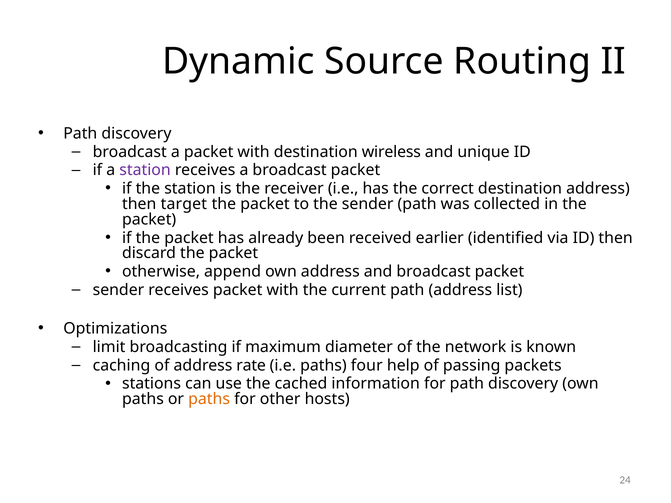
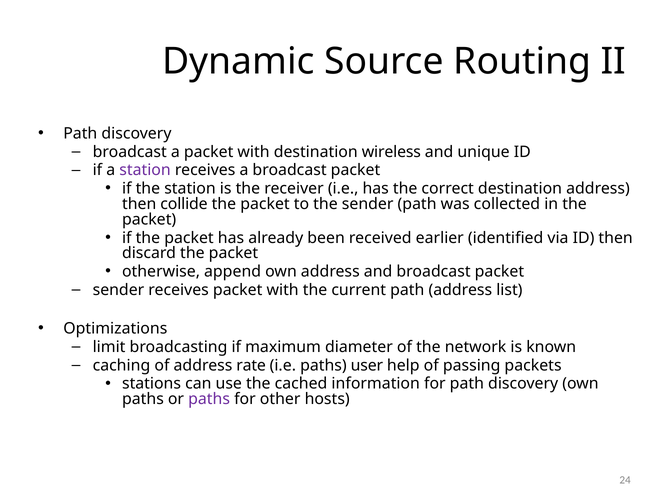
target: target -> collide
four: four -> user
paths at (209, 399) colour: orange -> purple
